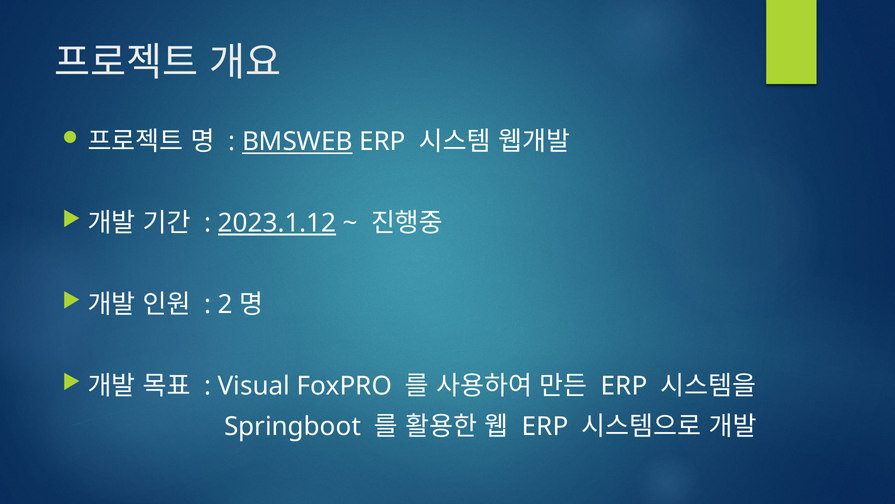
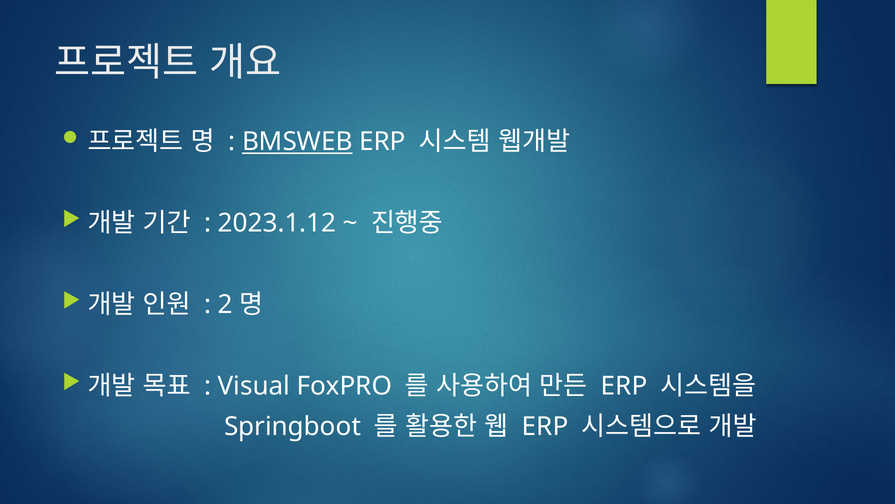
2023.1.12 underline: present -> none
